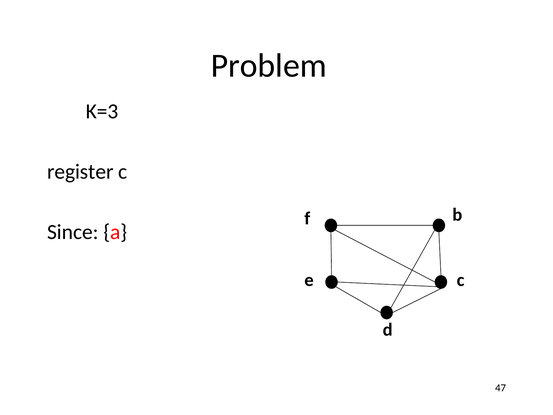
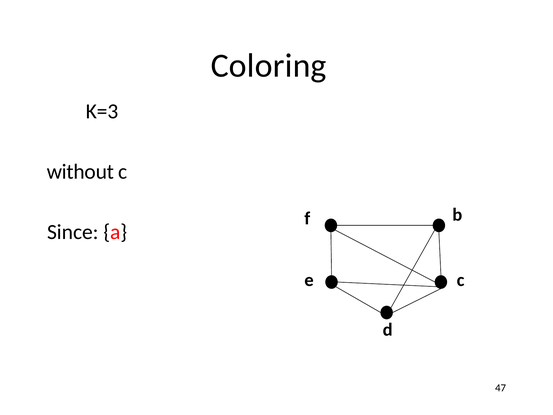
Problem: Problem -> Coloring
register: register -> without
